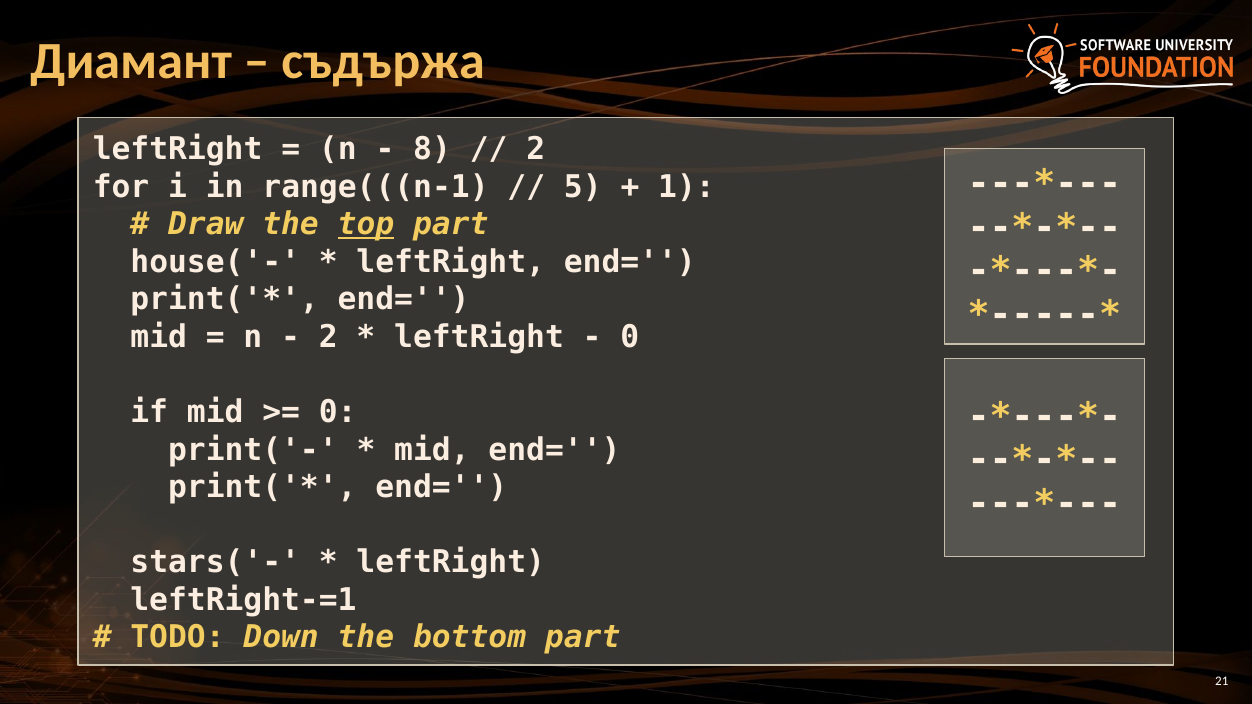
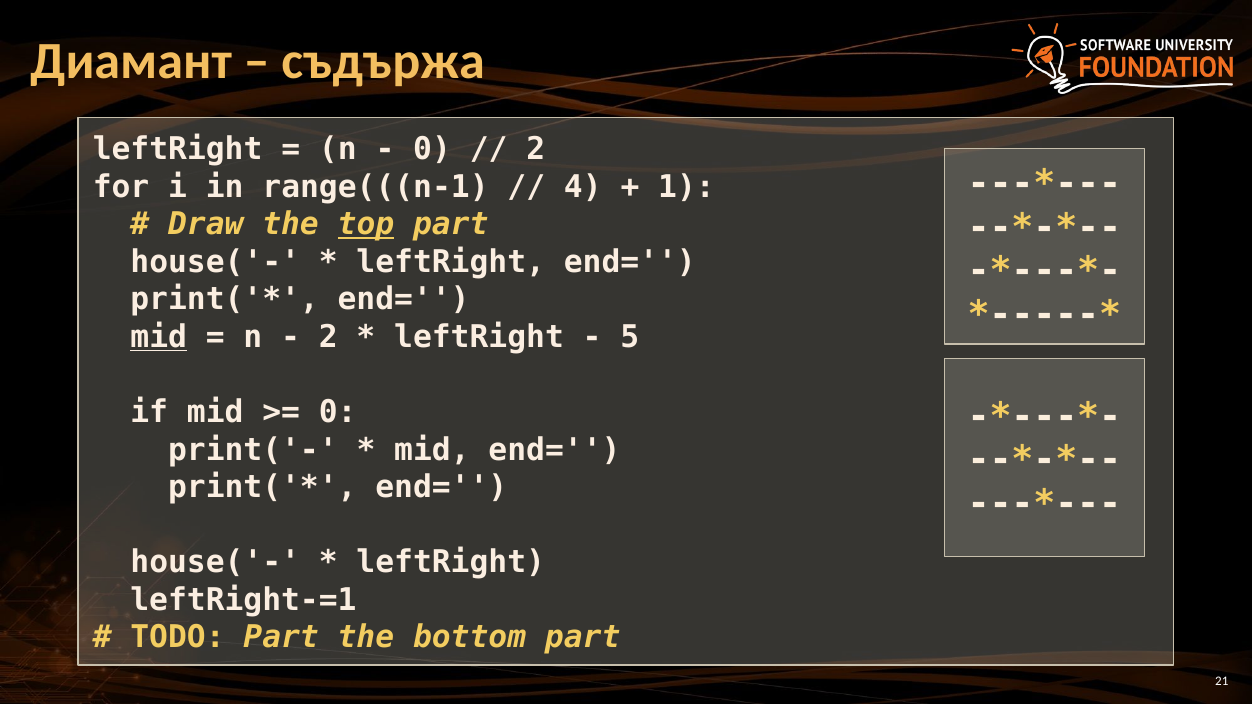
8 at (432, 149): 8 -> 0
5: 5 -> 4
mid at (159, 337) underline: none -> present
0 at (630, 337): 0 -> 5
stars('- at (215, 563): stars('- -> house('-
TODO Down: Down -> Part
